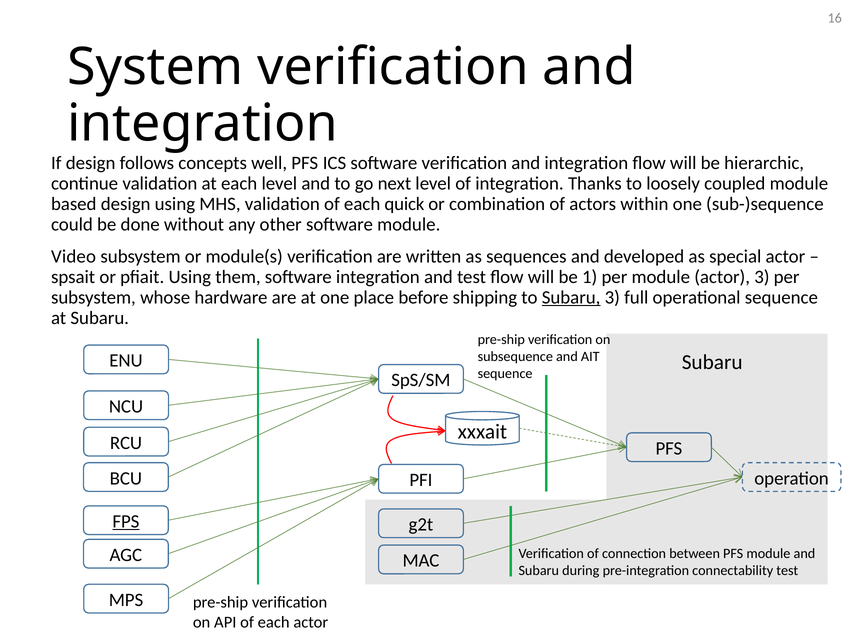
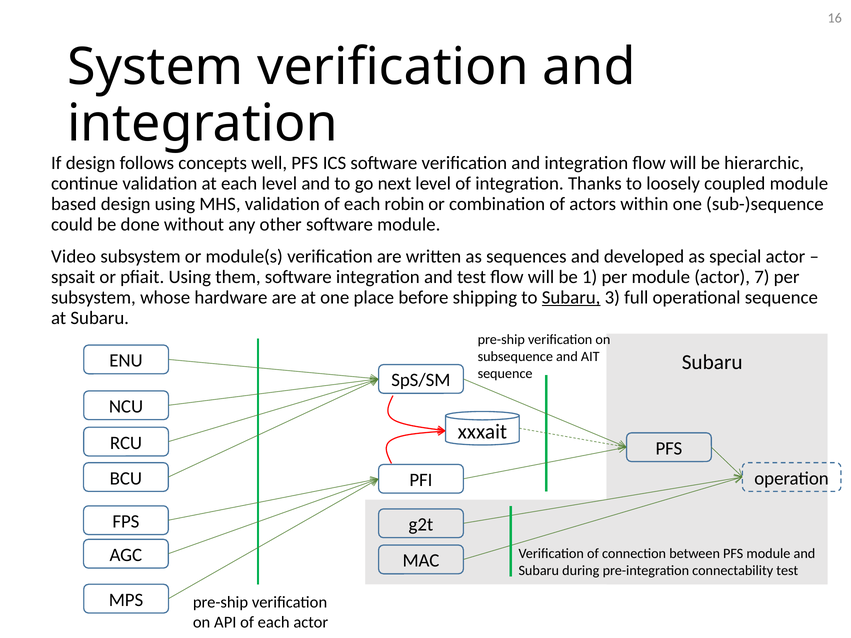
quick: quick -> robin
actor 3: 3 -> 7
FPS underline: present -> none
